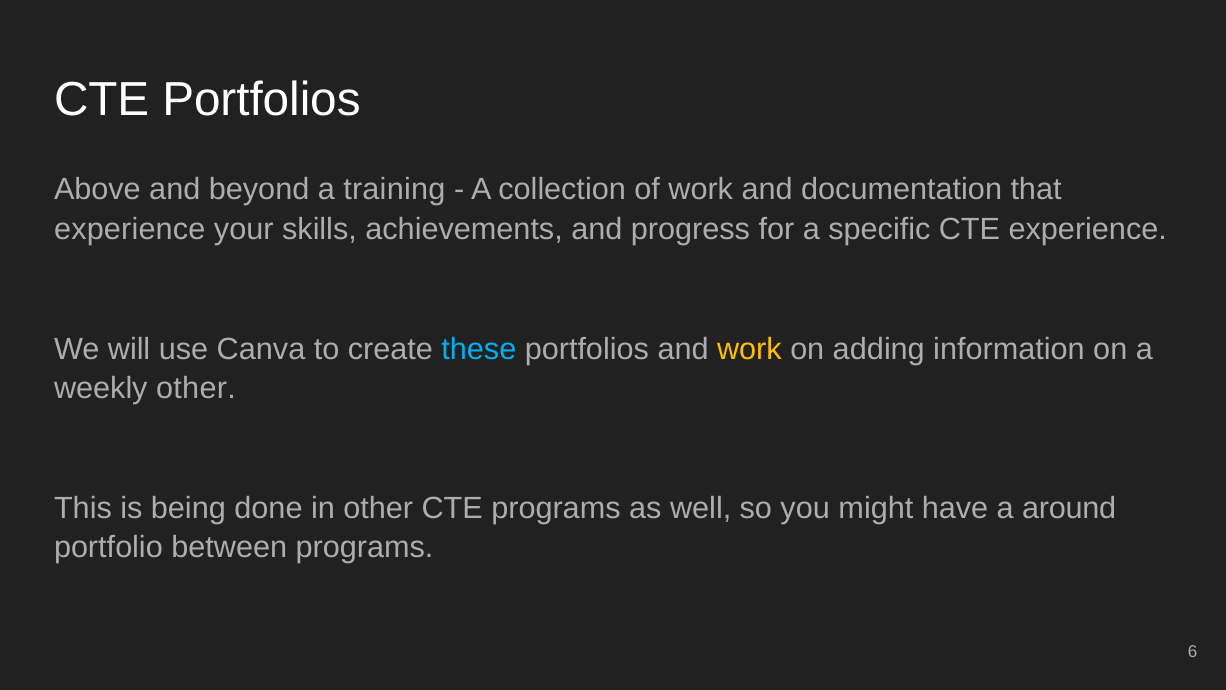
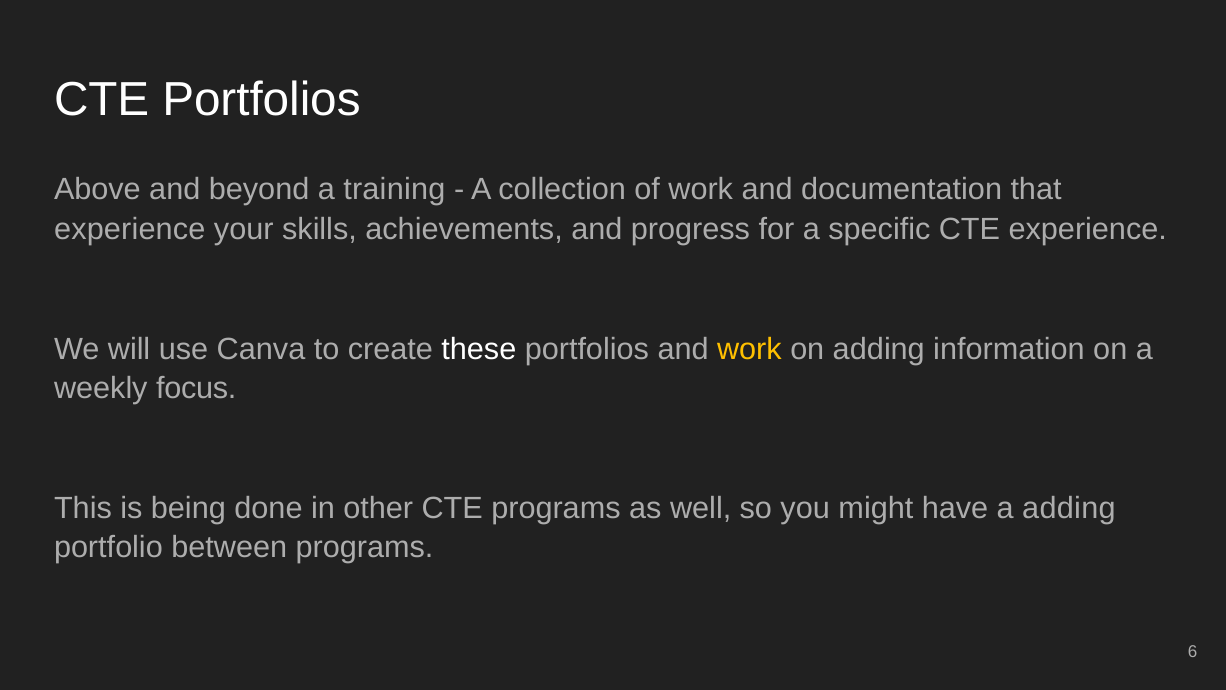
these colour: light blue -> white
weekly other: other -> focus
a around: around -> adding
